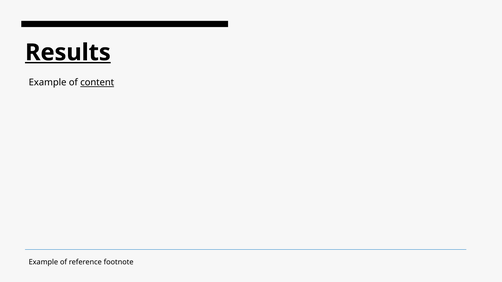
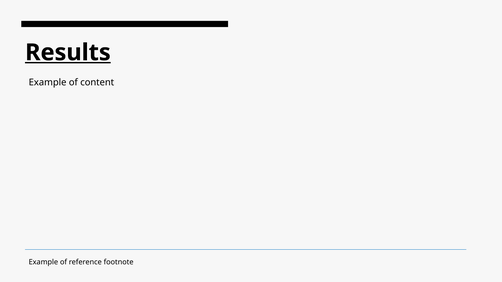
content underline: present -> none
